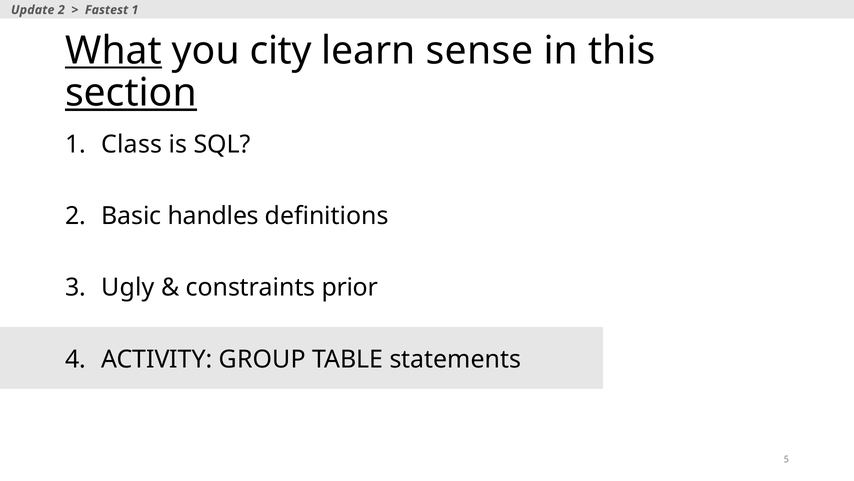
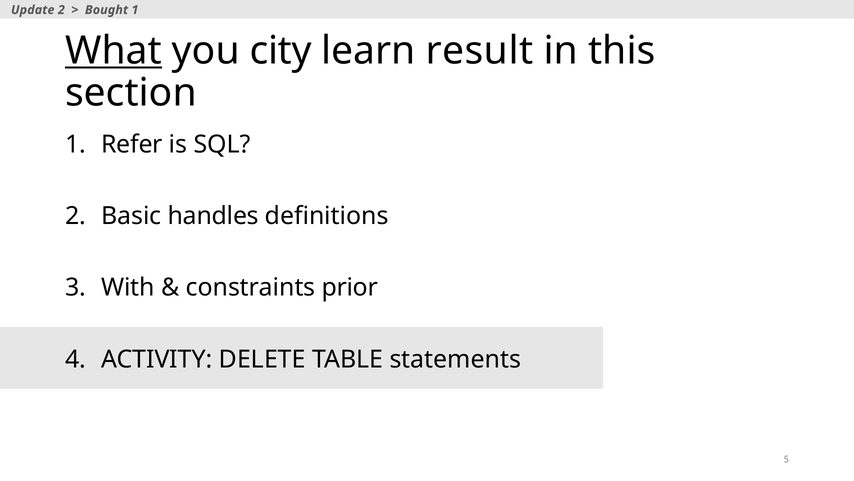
Fastest: Fastest -> Bought
sense: sense -> result
section underline: present -> none
Class: Class -> Refer
Ugly: Ugly -> With
GROUP: GROUP -> DELETE
